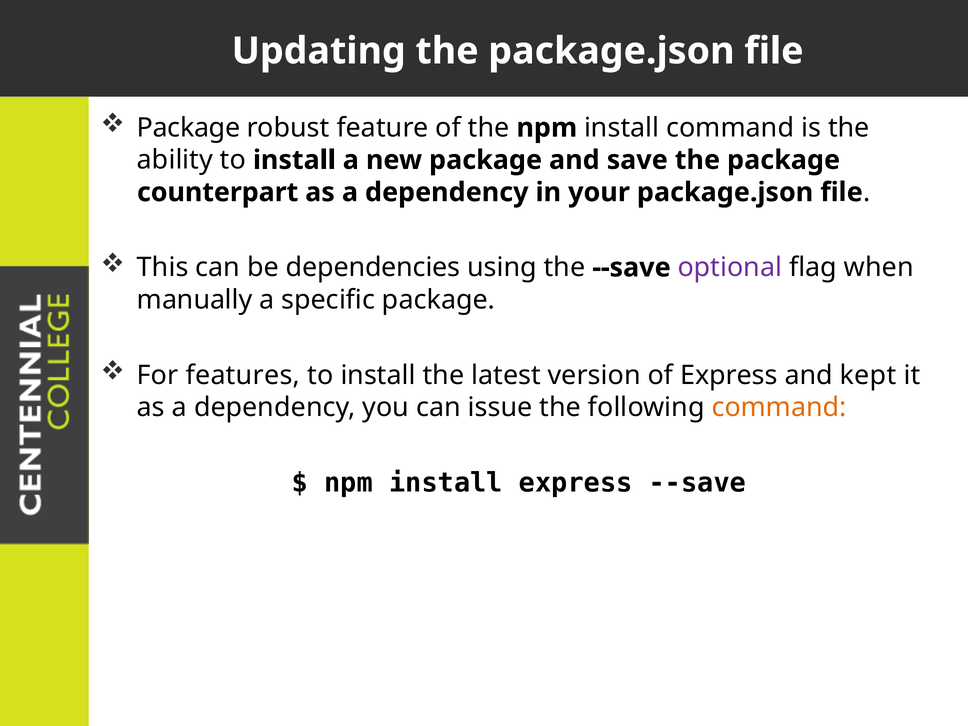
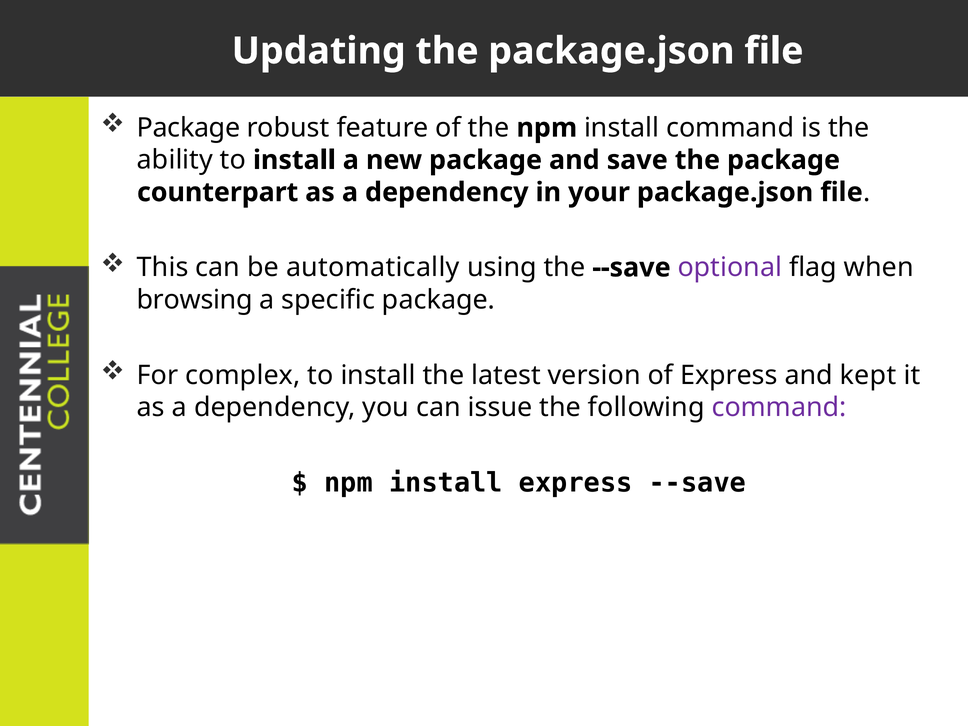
dependencies: dependencies -> automatically
manually: manually -> browsing
features: features -> complex
command at (779, 407) colour: orange -> purple
